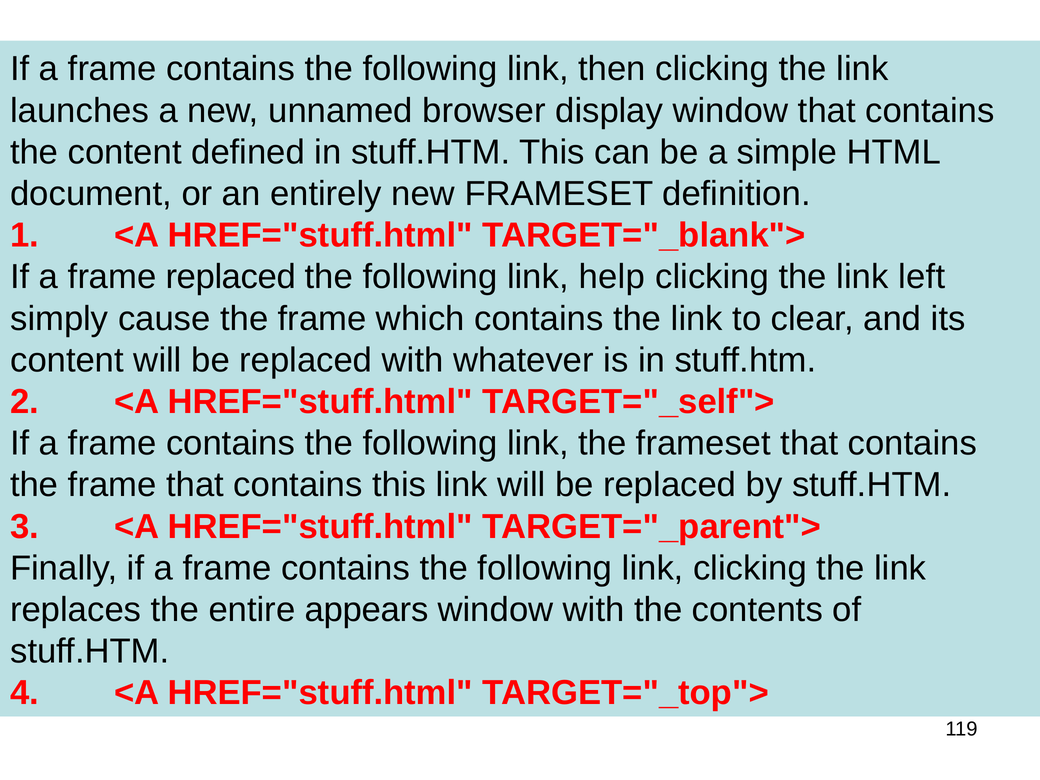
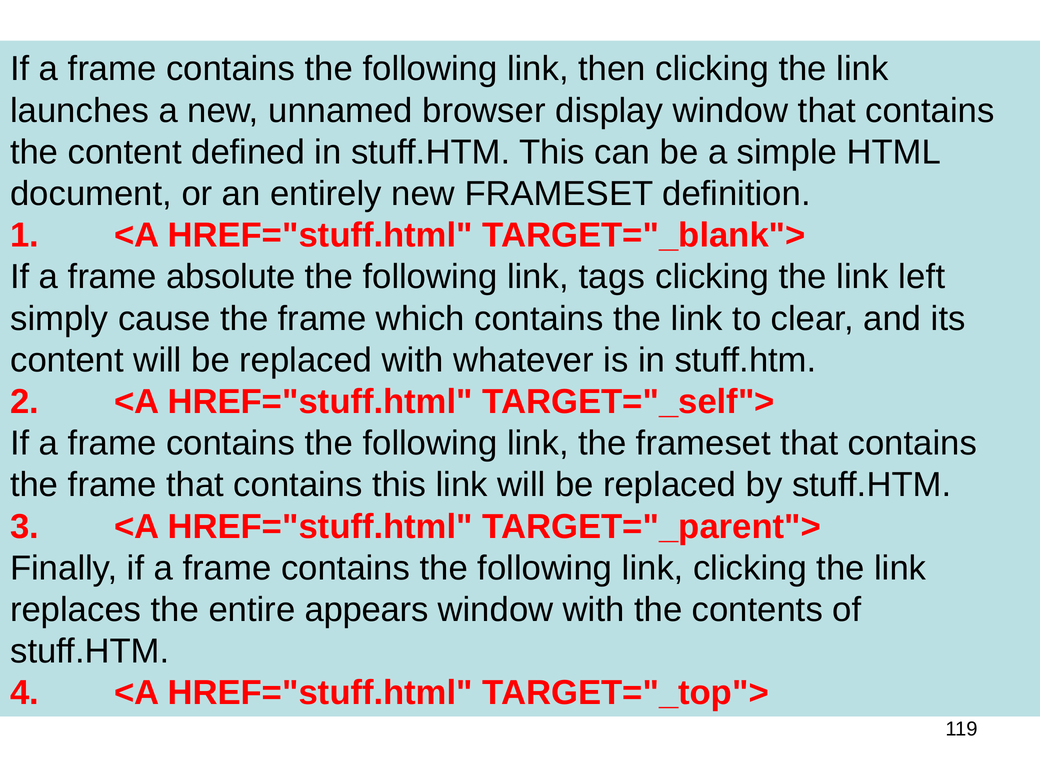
frame replaced: replaced -> absolute
help: help -> tags
